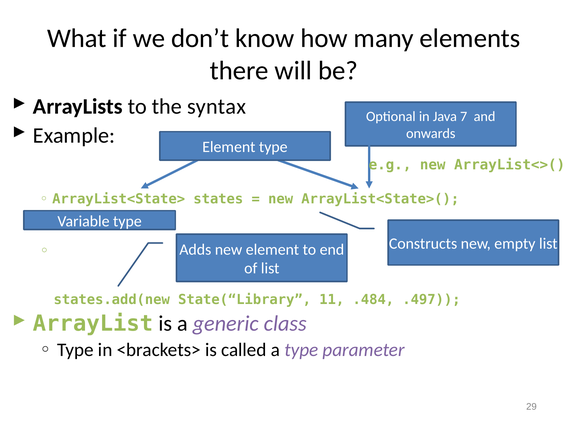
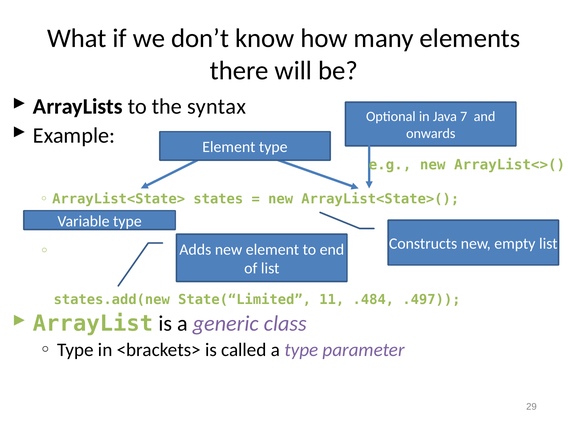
State(“Library: State(“Library -> State(“Limited
